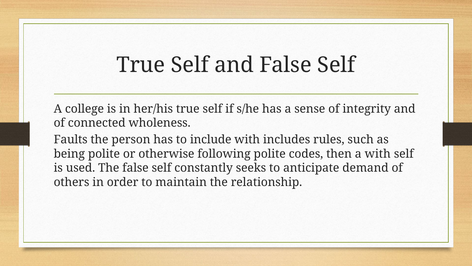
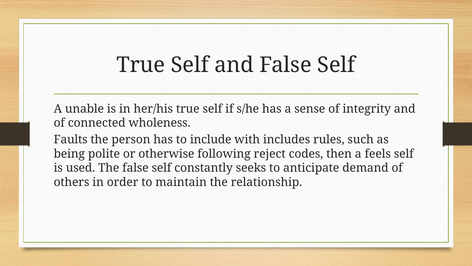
college: college -> unable
following polite: polite -> reject
a with: with -> feels
